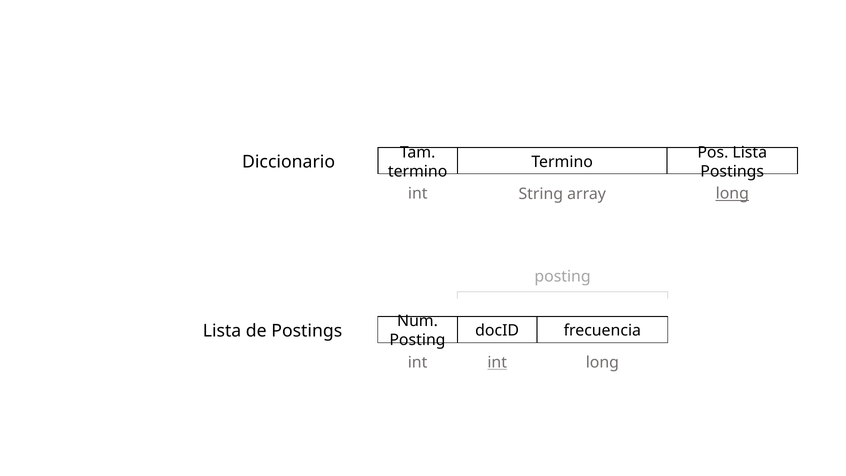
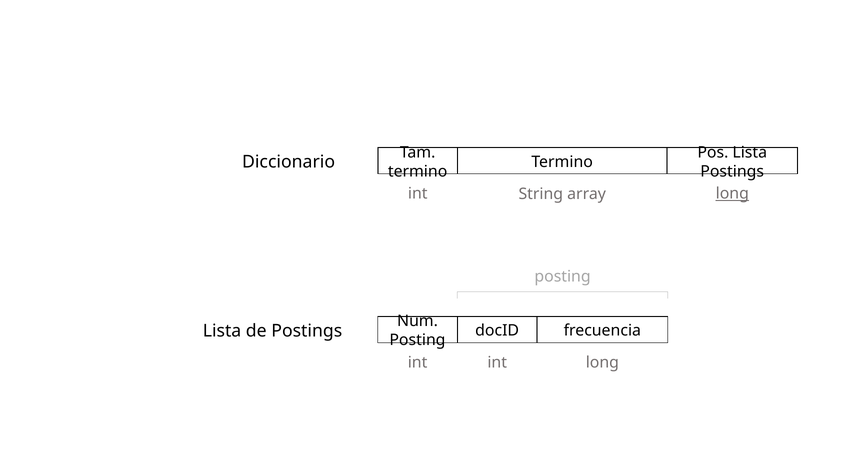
int at (497, 362) underline: present -> none
